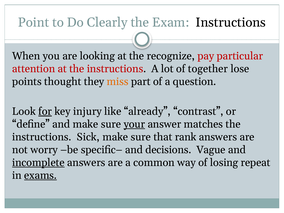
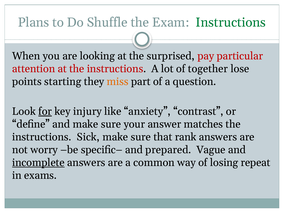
Point: Point -> Plans
Clearly: Clearly -> Shuffle
Instructions at (231, 22) colour: black -> green
recognize: recognize -> surprised
thought: thought -> starting
already: already -> anxiety
your underline: present -> none
decisions: decisions -> prepared
exams underline: present -> none
